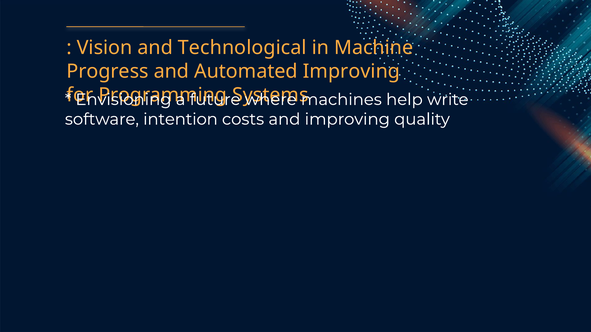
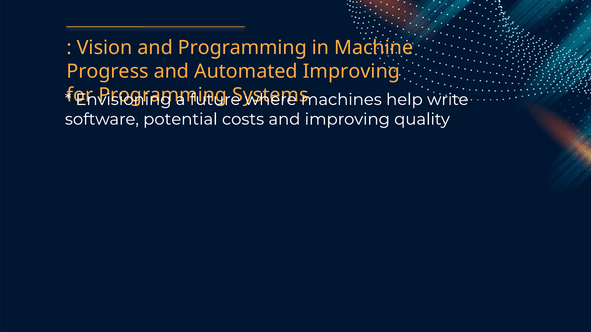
and Technological: Technological -> Programming
intention: intention -> potential
